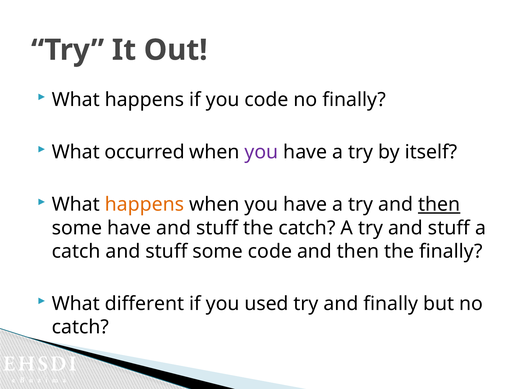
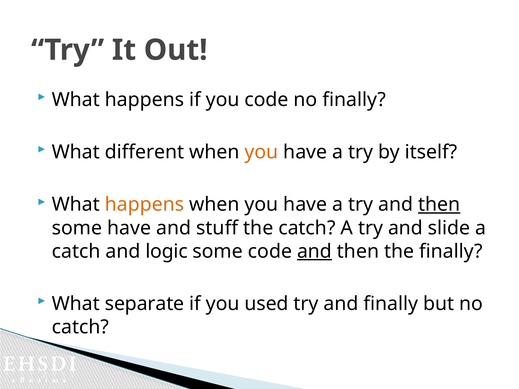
occurred: occurred -> different
you at (261, 152) colour: purple -> orange
try and stuff: stuff -> slide
catch and stuff: stuff -> logic
and at (314, 251) underline: none -> present
different: different -> separate
